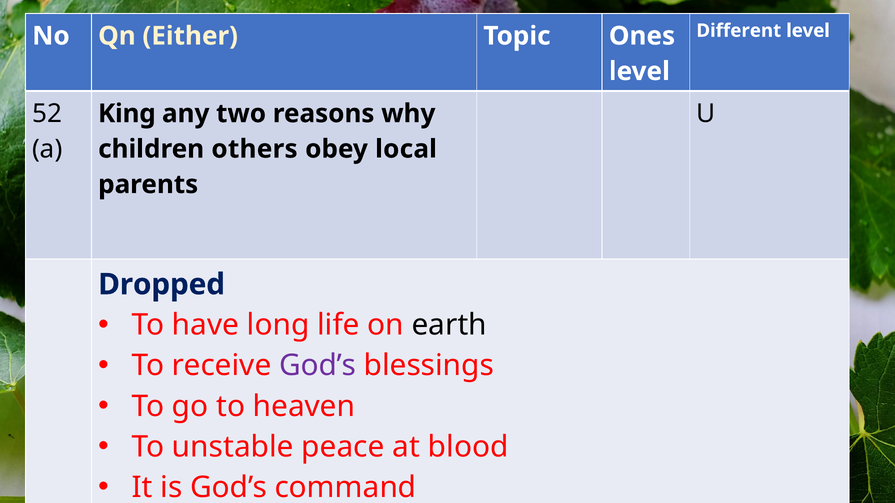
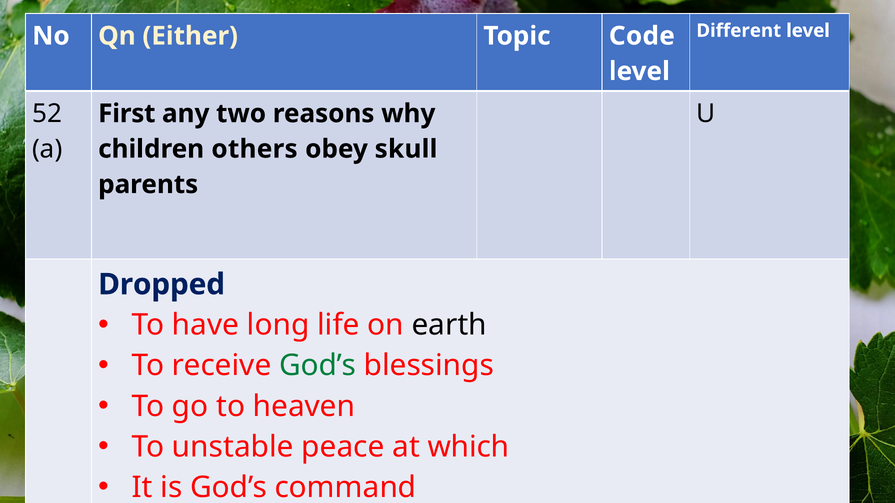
Ones: Ones -> Code
King: King -> First
local: local -> skull
God’s at (318, 366) colour: purple -> green
blood: blood -> which
